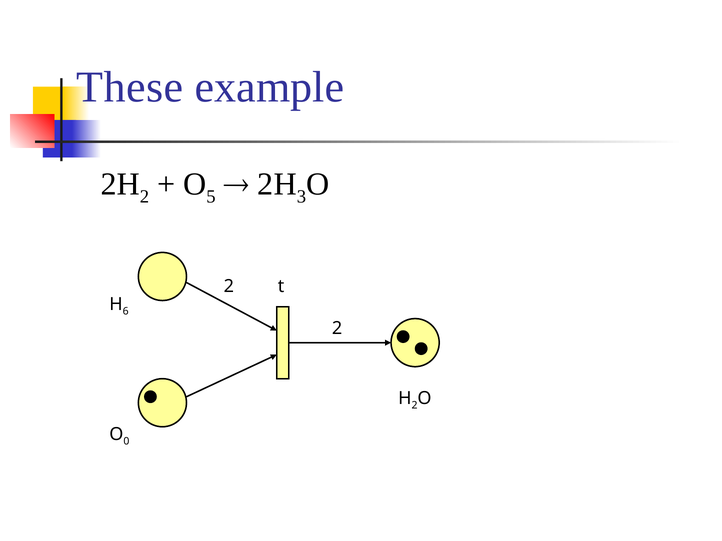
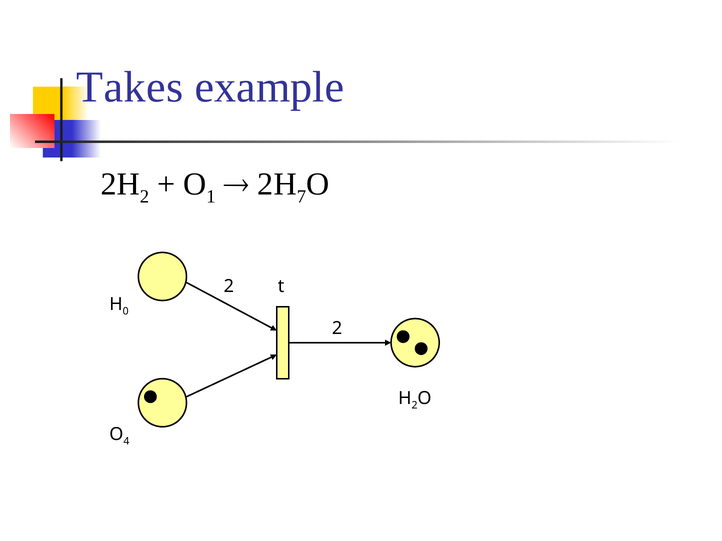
These: These -> Takes
5: 5 -> 1
3: 3 -> 7
6: 6 -> 0
0: 0 -> 4
